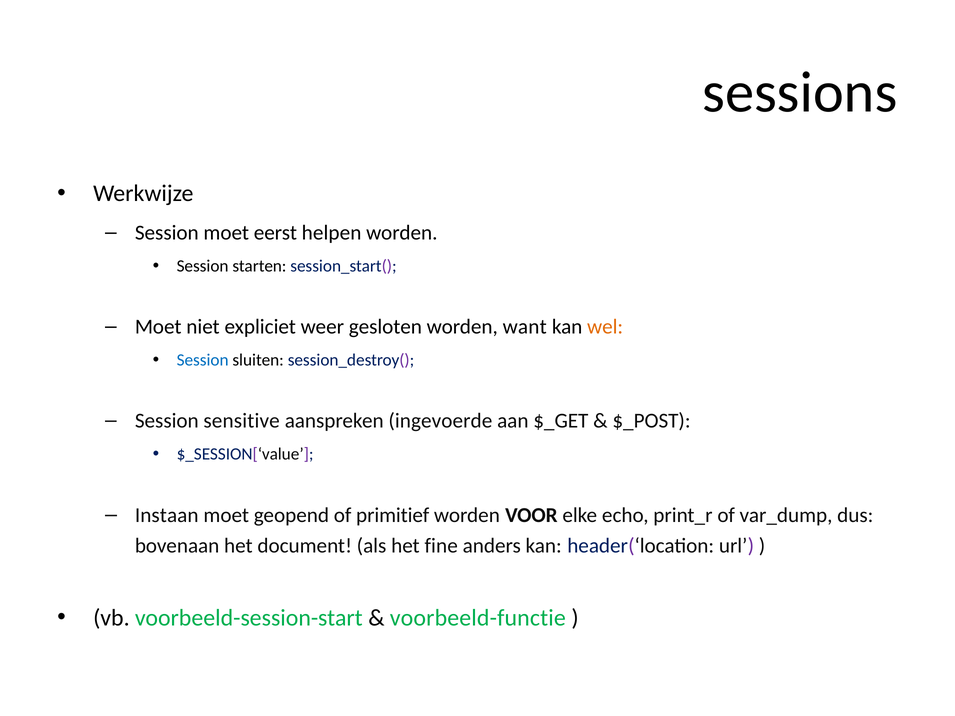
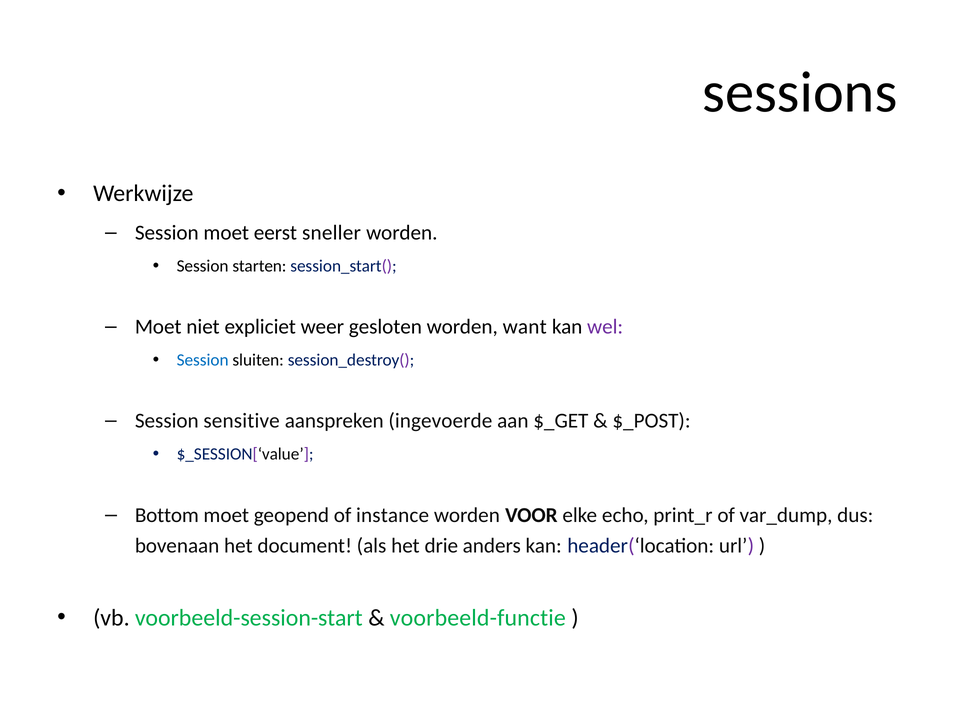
helpen: helpen -> sneller
wel colour: orange -> purple
Instaan: Instaan -> Bottom
primitief: primitief -> instance
fine: fine -> drie
